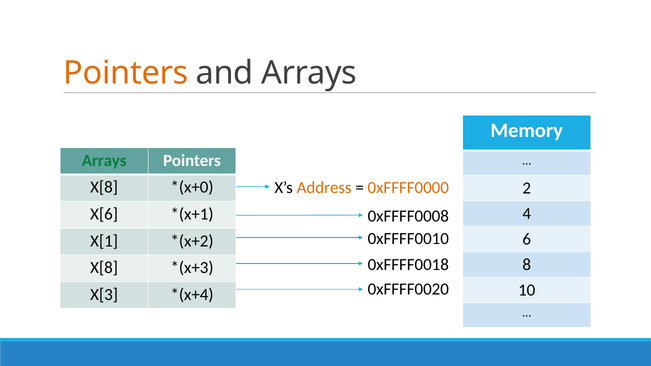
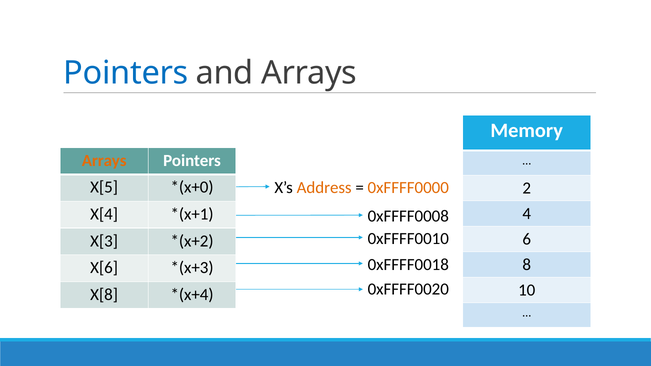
Pointers at (126, 73) colour: orange -> blue
Arrays at (104, 161) colour: green -> orange
X[8 at (104, 187): X[8 -> X[5
X[6: X[6 -> X[4
X[1: X[1 -> X[3
X[8 at (104, 268): X[8 -> X[6
X[3: X[3 -> X[8
